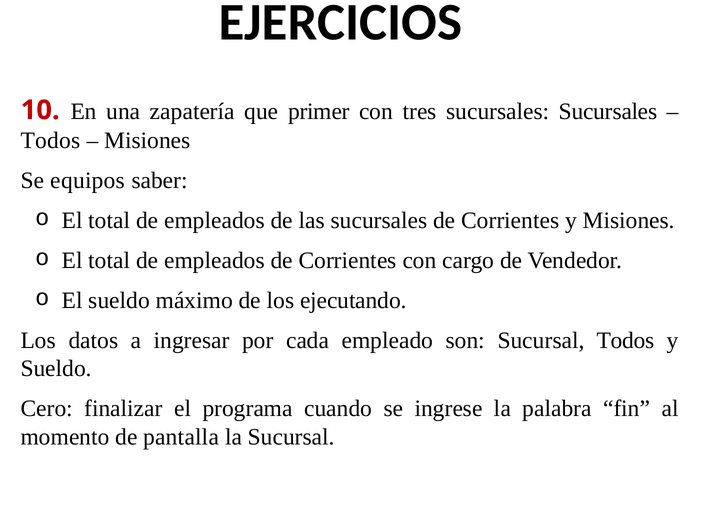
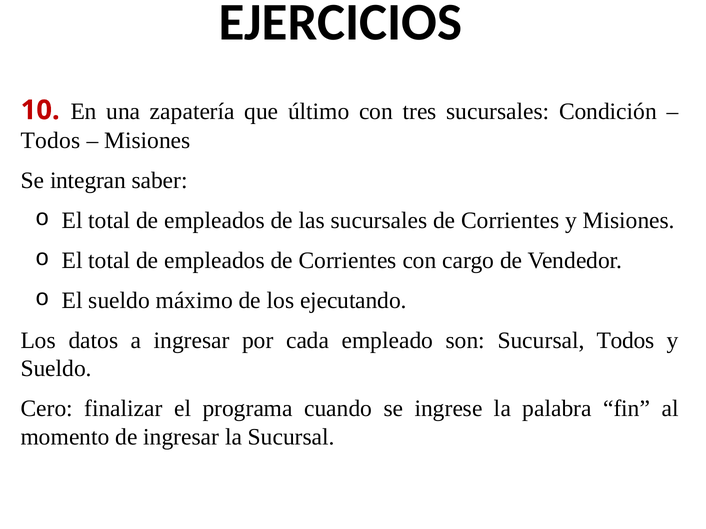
primer: primer -> último
sucursales Sucursales: Sucursales -> Condición
equipos: equipos -> integran
de pantalla: pantalla -> ingresar
